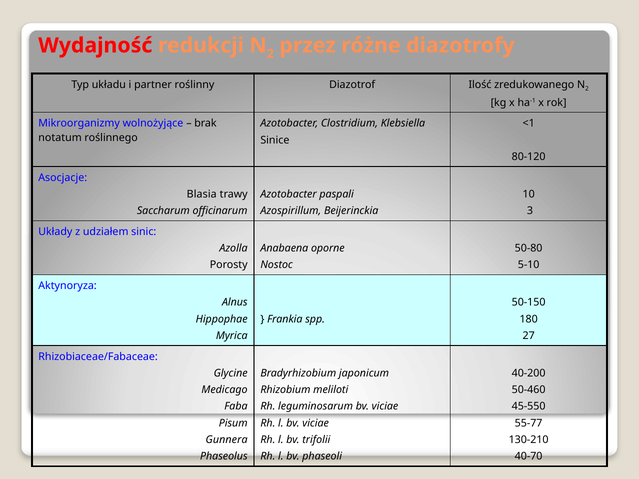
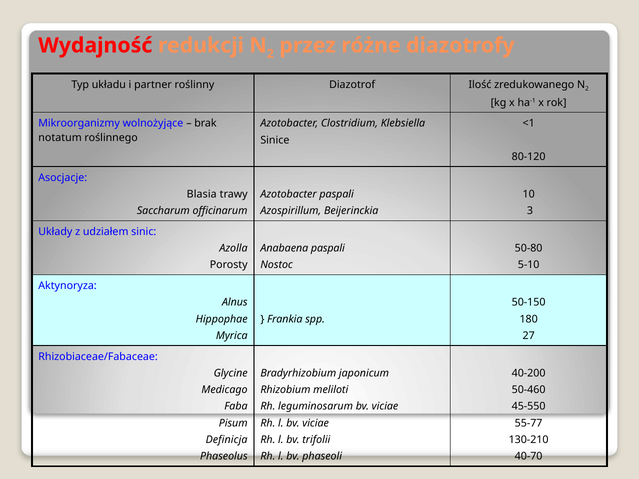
Anabaena oporne: oporne -> paspali
Gunnera: Gunnera -> Definicja
